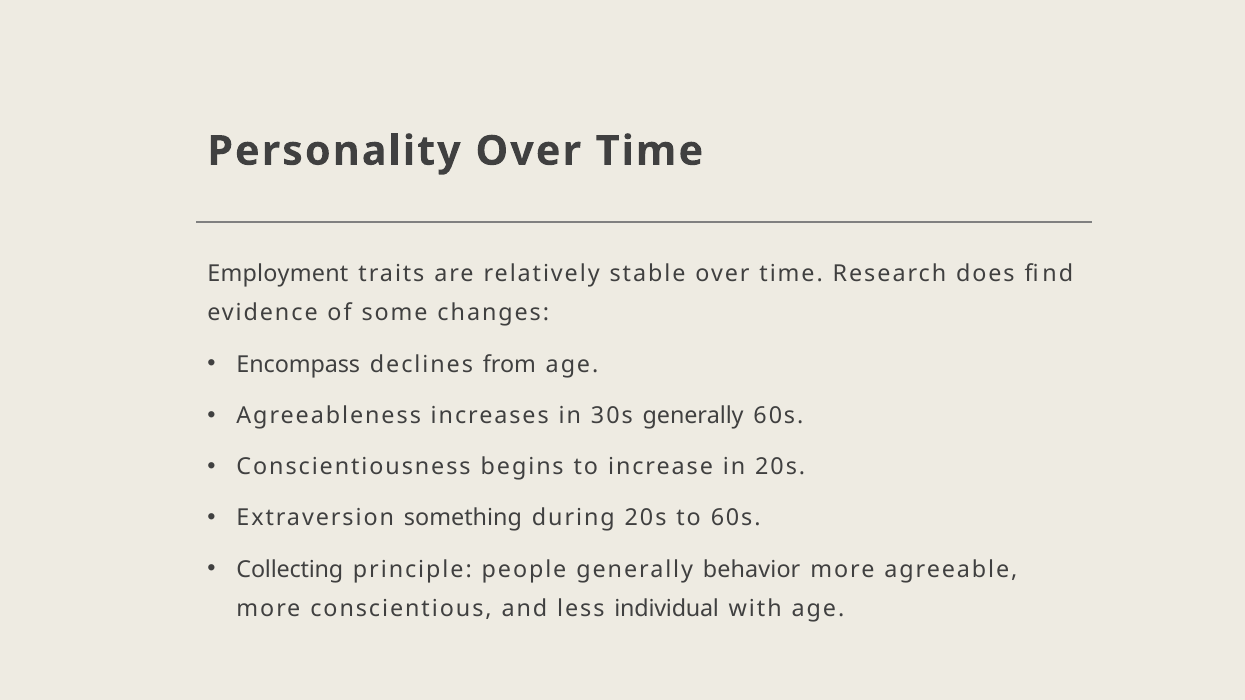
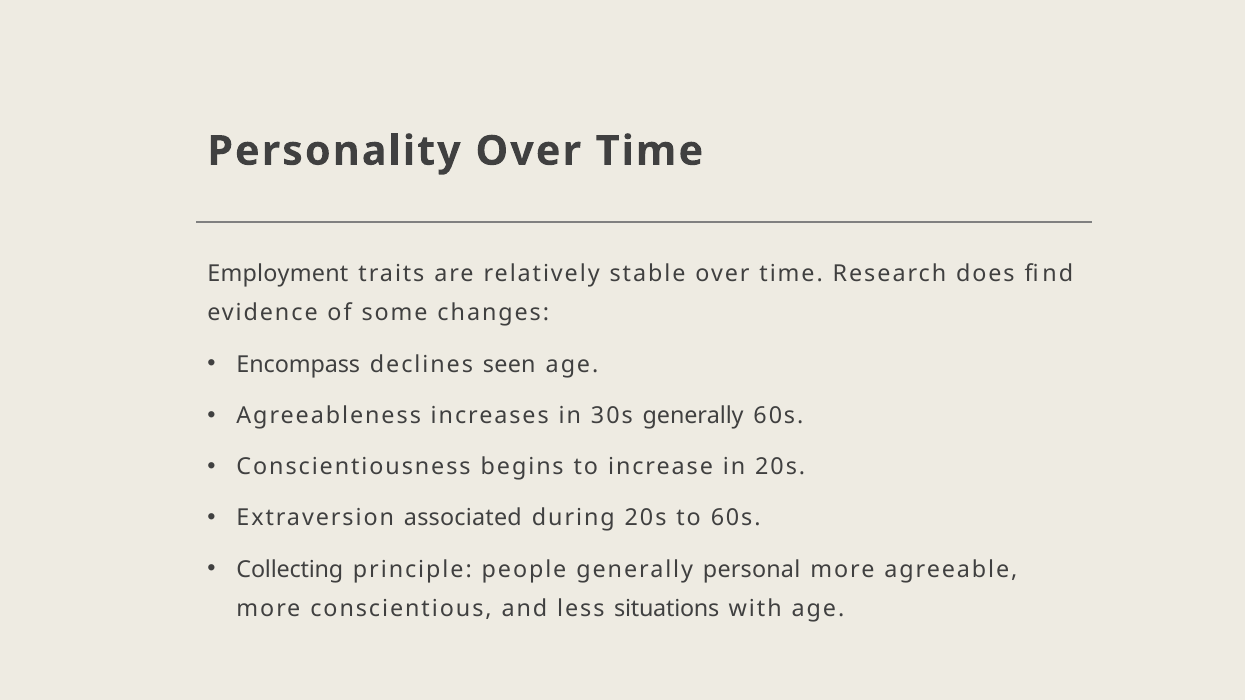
from: from -> seen
something: something -> associated
behavior: behavior -> personal
individual: individual -> situations
